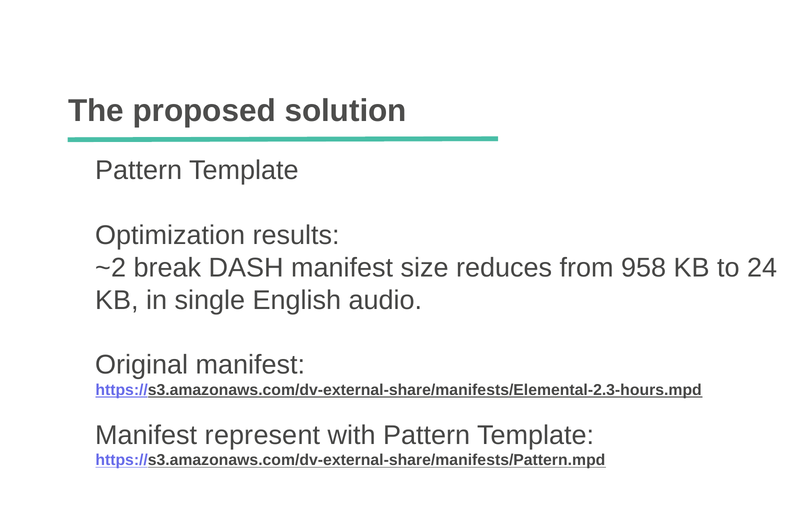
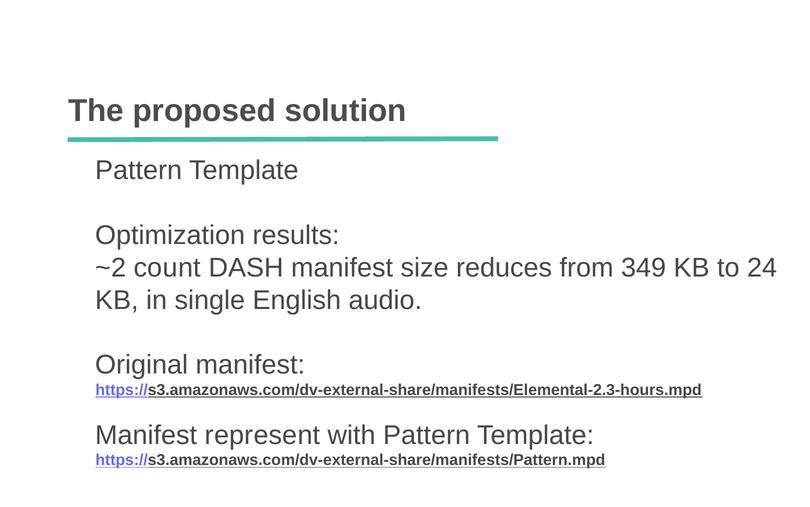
break: break -> count
958: 958 -> 349
